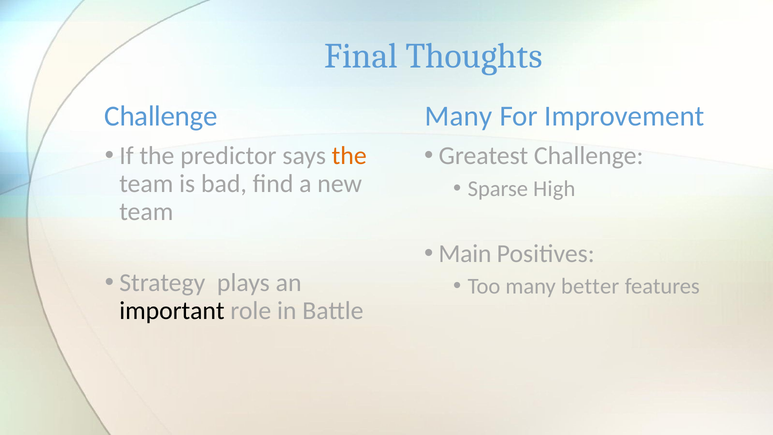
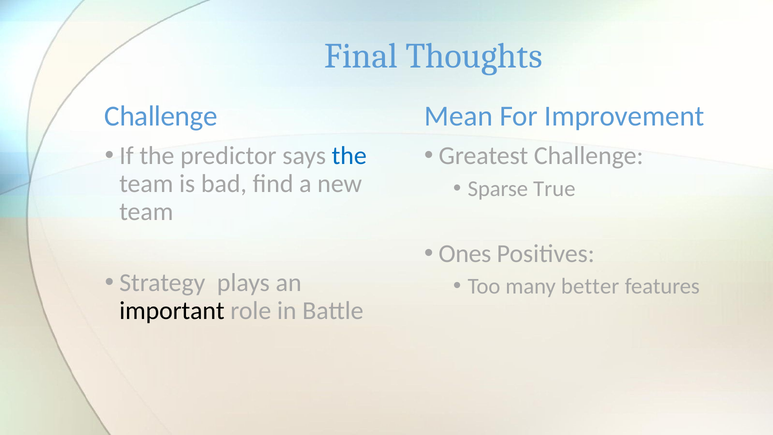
Many at (458, 116): Many -> Mean
the at (349, 156) colour: orange -> blue
High: High -> True
Main: Main -> Ones
